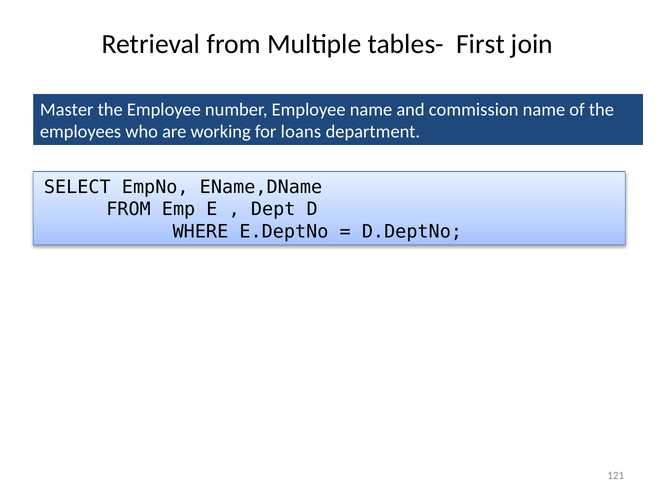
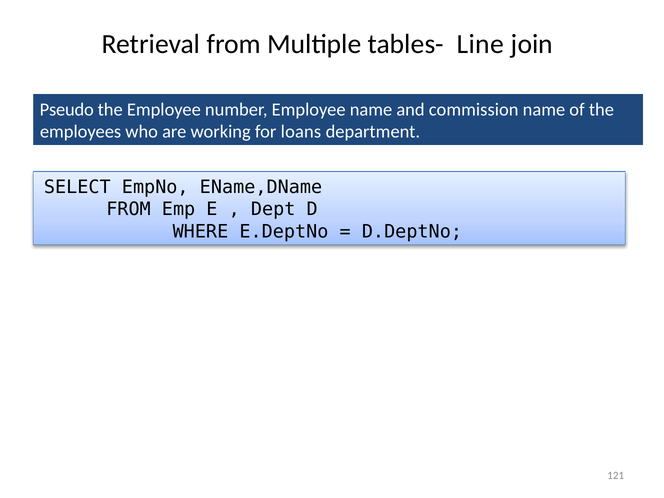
First: First -> Line
Master: Master -> Pseudo
